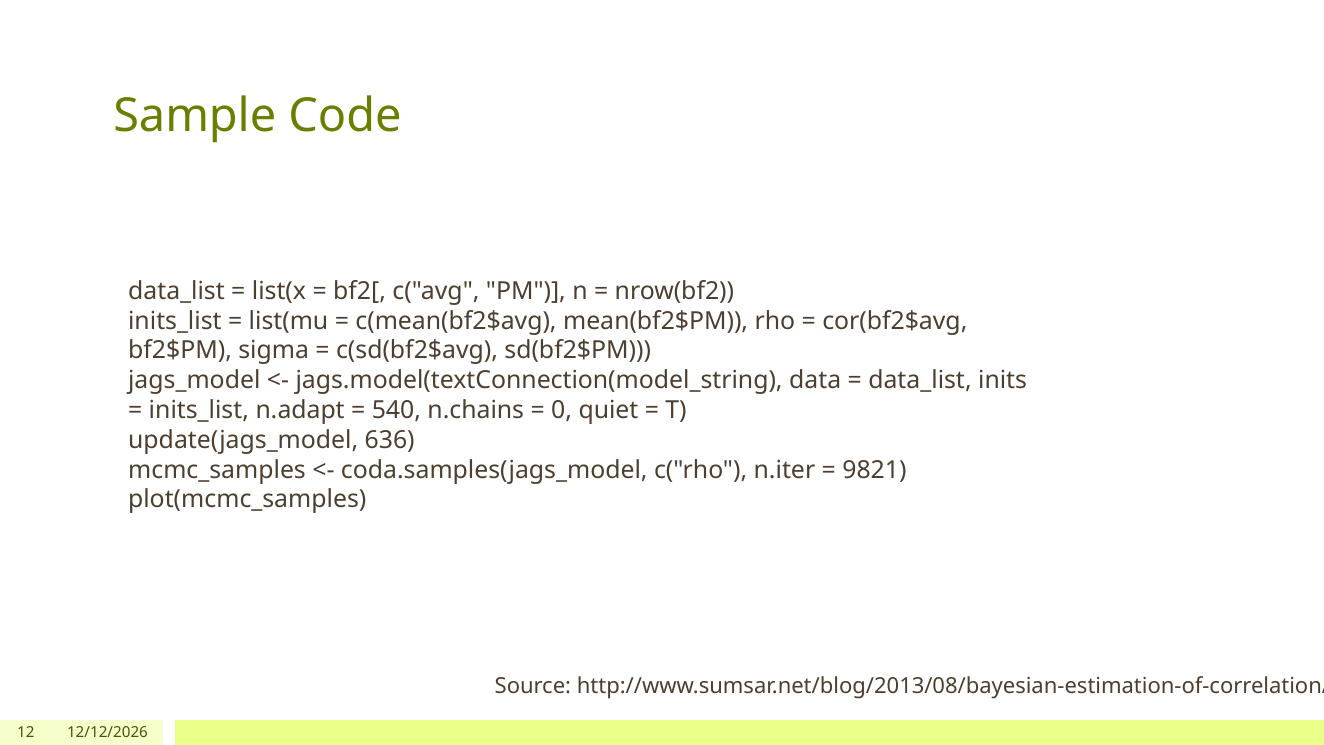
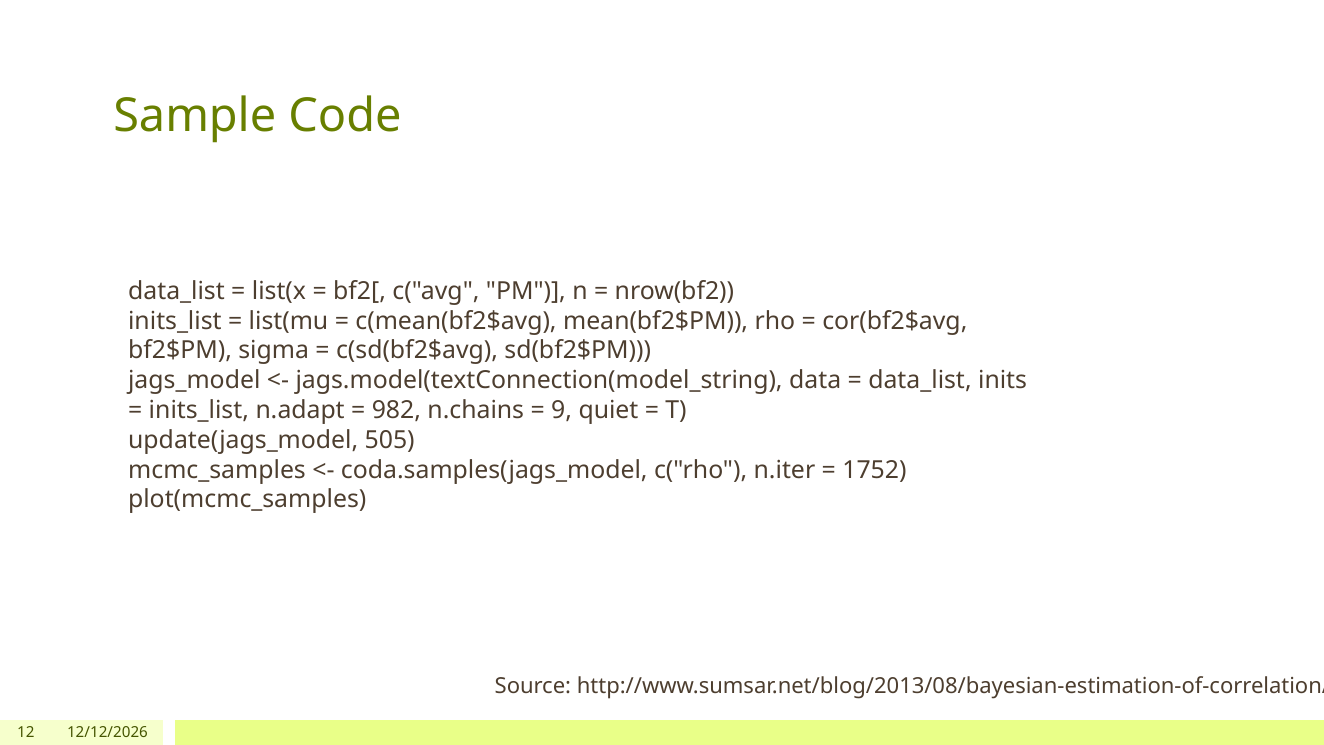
540: 540 -> 982
0: 0 -> 9
636: 636 -> 505
9821: 9821 -> 1752
